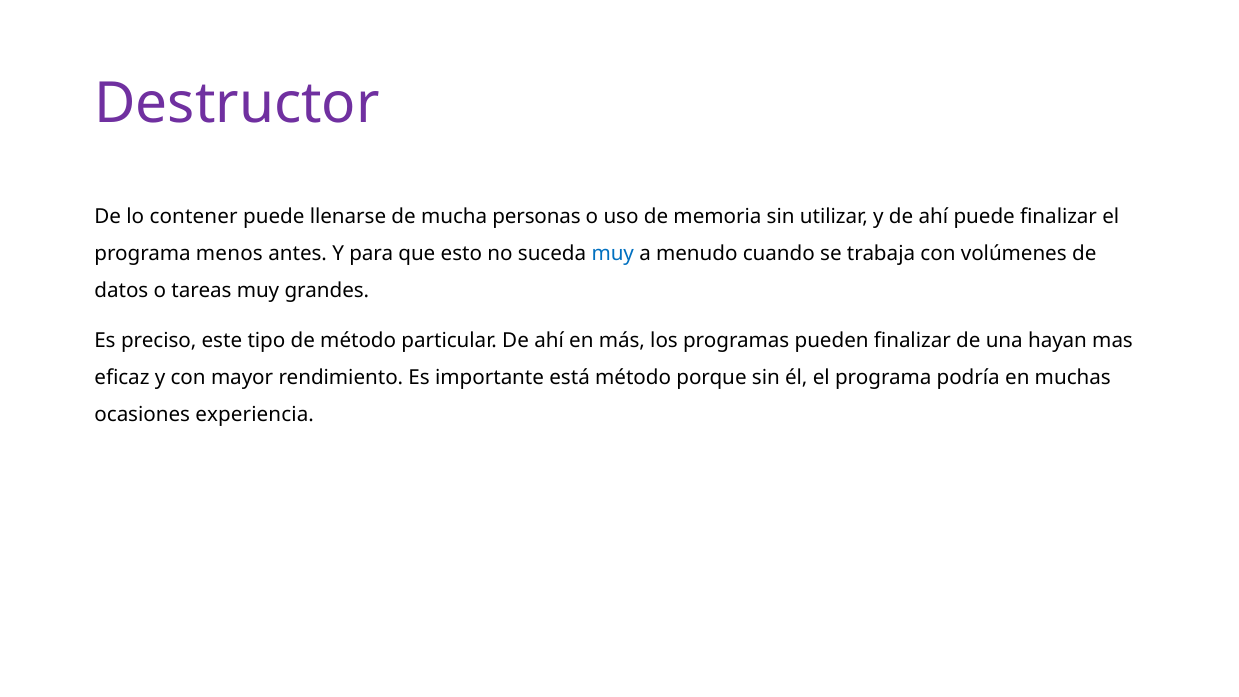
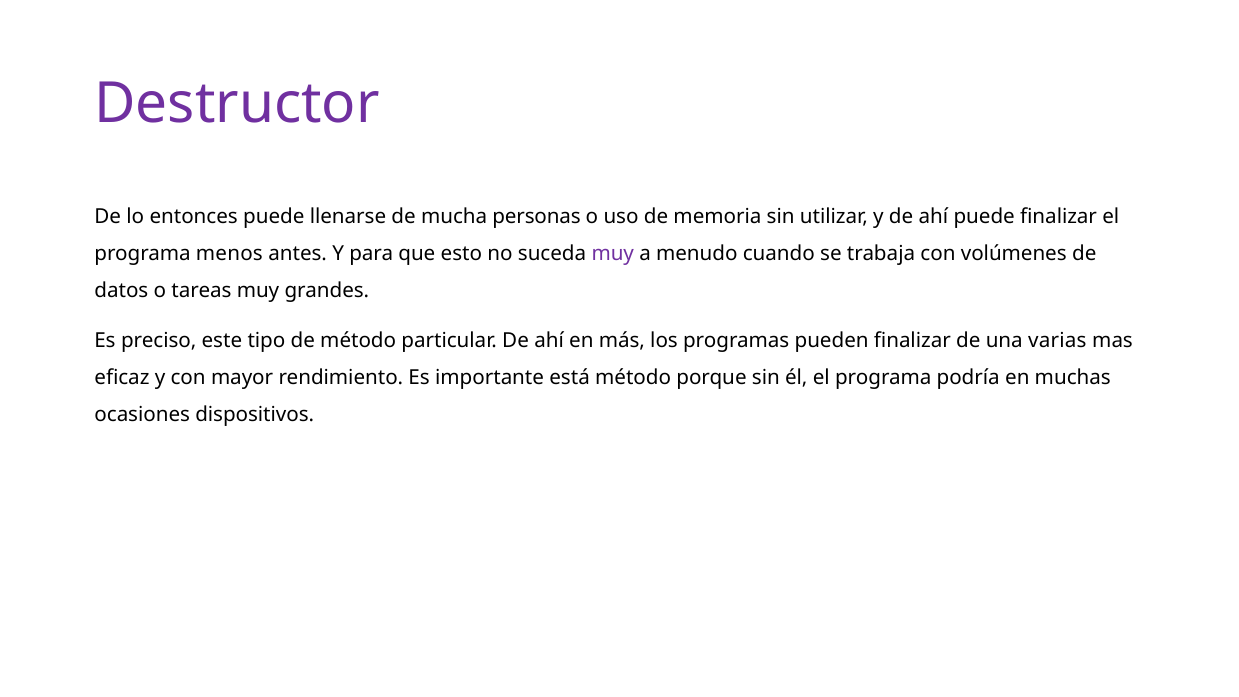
contener: contener -> entonces
muy at (613, 253) colour: blue -> purple
hayan: hayan -> varias
experiencia: experiencia -> dispositivos
